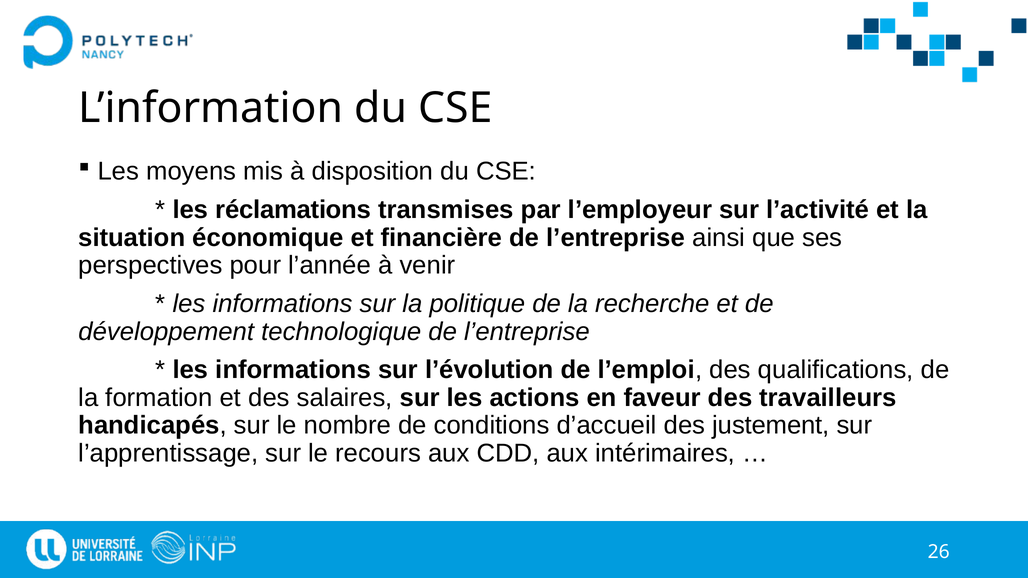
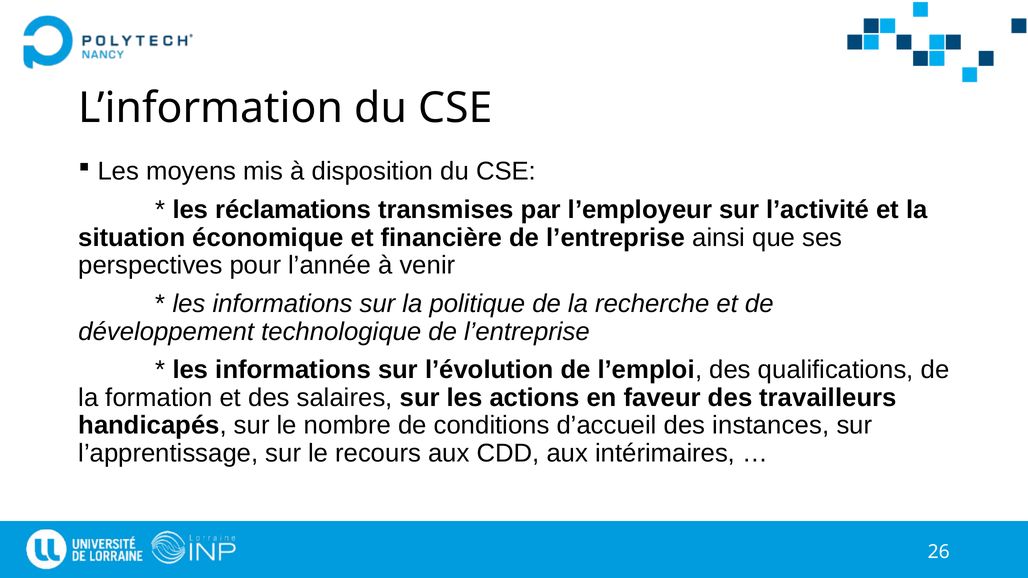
justement: justement -> instances
